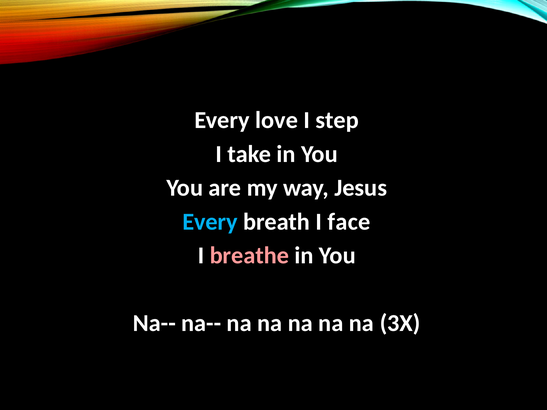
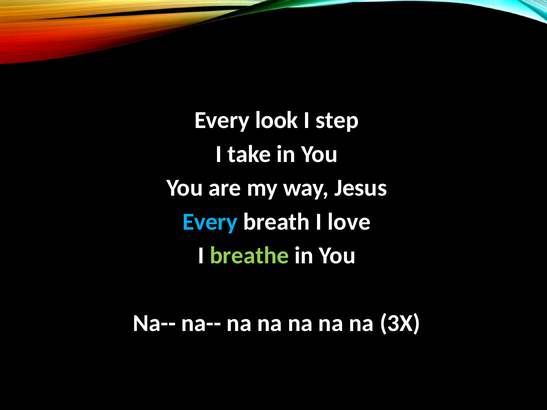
love: love -> look
face: face -> love
breathe colour: pink -> light green
